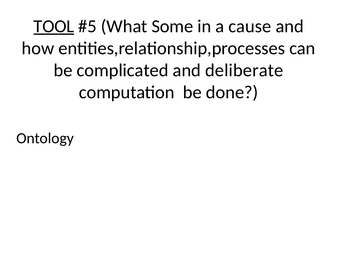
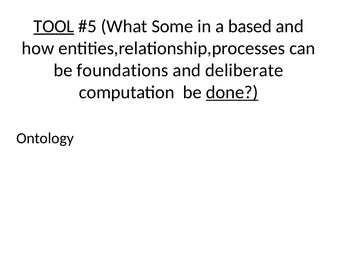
cause: cause -> based
complicated: complicated -> foundations
done underline: none -> present
